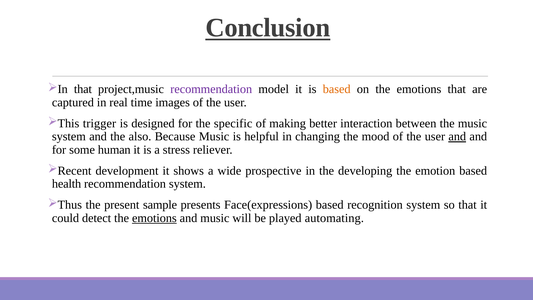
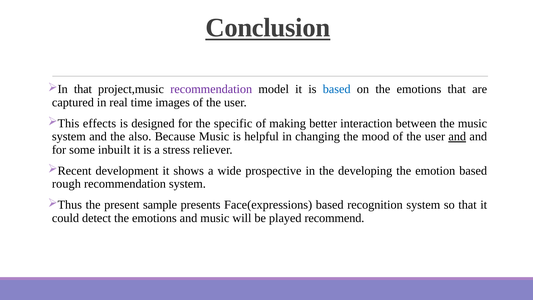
based at (337, 89) colour: orange -> blue
trigger: trigger -> effects
human: human -> inbuilt
health: health -> rough
emotions at (154, 218) underline: present -> none
automating: automating -> recommend
